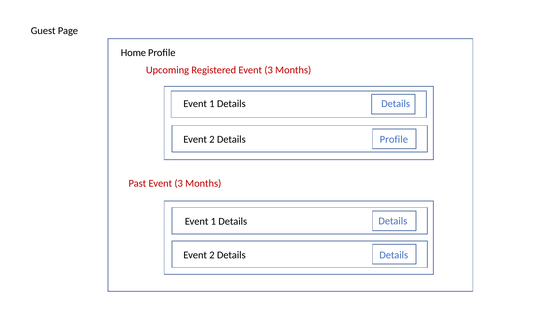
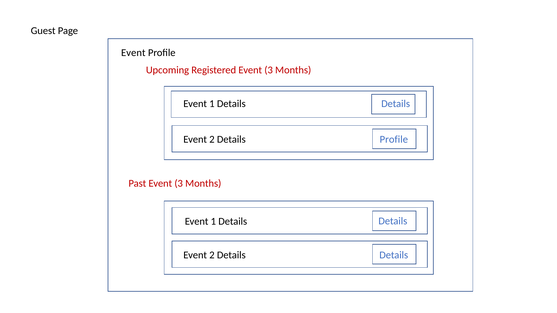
Home at (133, 53): Home -> Event
